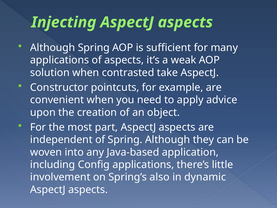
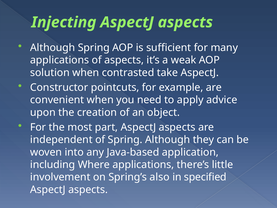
Config: Config -> Where
dynamic: dynamic -> specified
